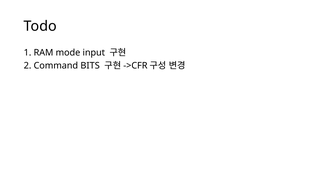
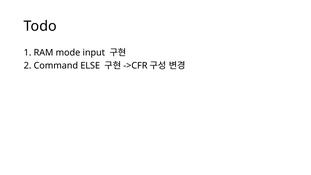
BITS: BITS -> ELSE
